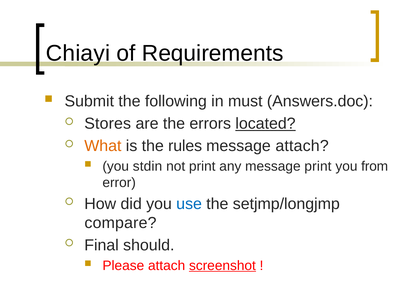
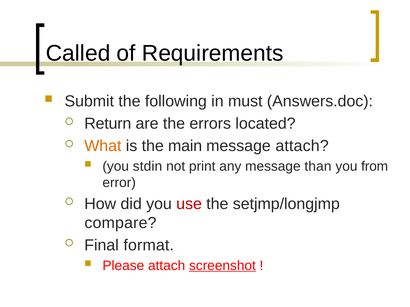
Chiayi: Chiayi -> Called
Stores: Stores -> Return
located underline: present -> none
rules: rules -> main
message print: print -> than
use colour: blue -> red
should: should -> format
